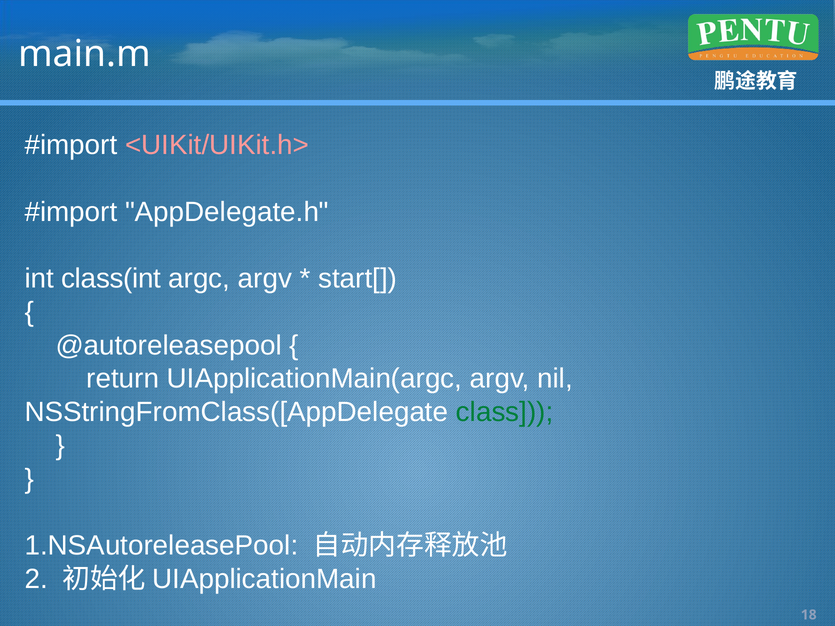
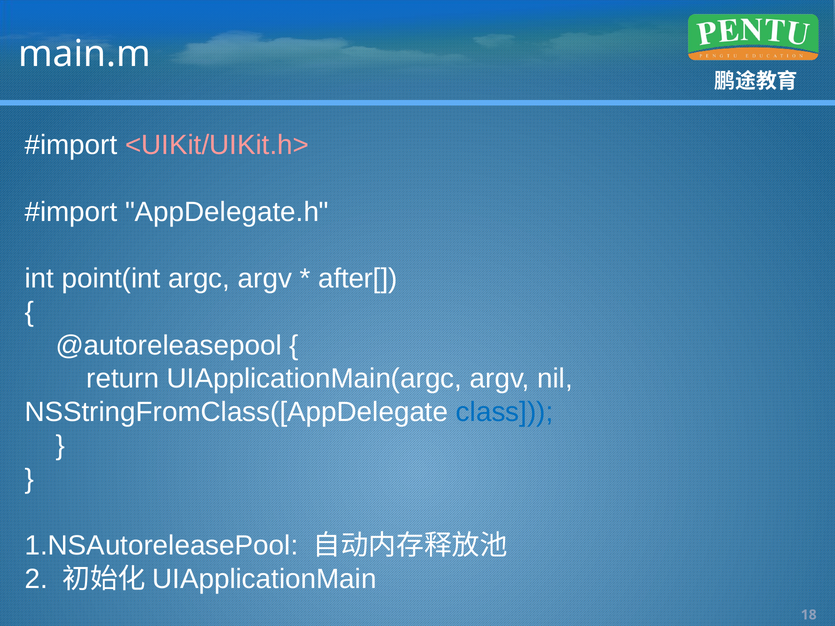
class(int: class(int -> point(int
start[: start[ -> after[
class colour: green -> blue
